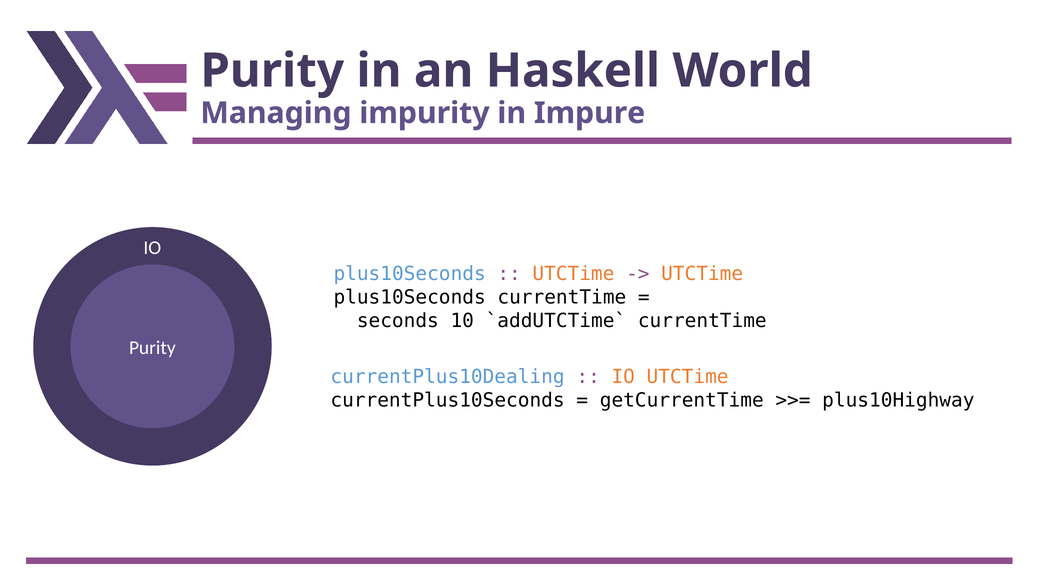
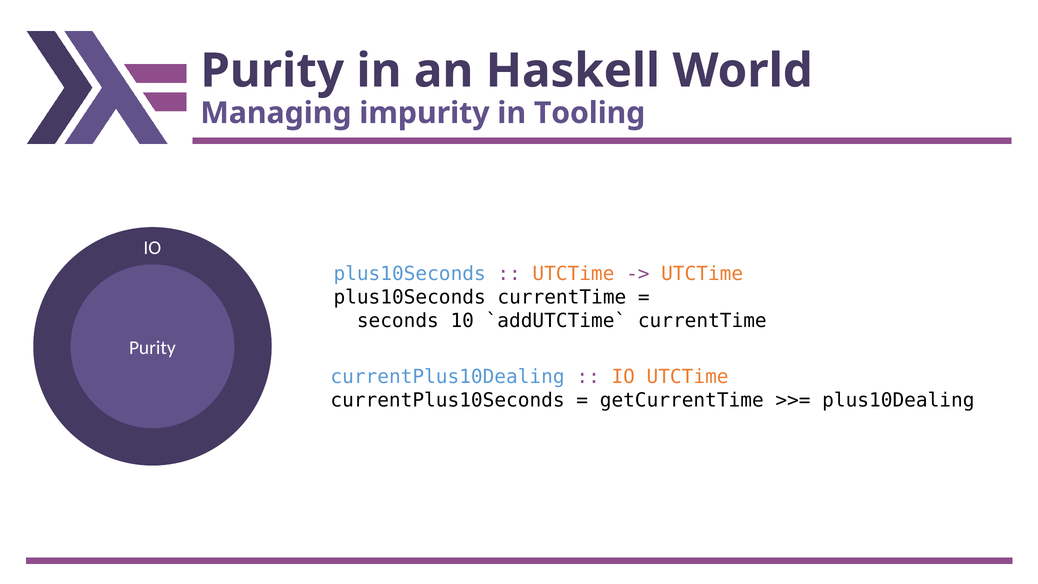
Impure: Impure -> Tooling
plus10Highway: plus10Highway -> plus10Dealing
